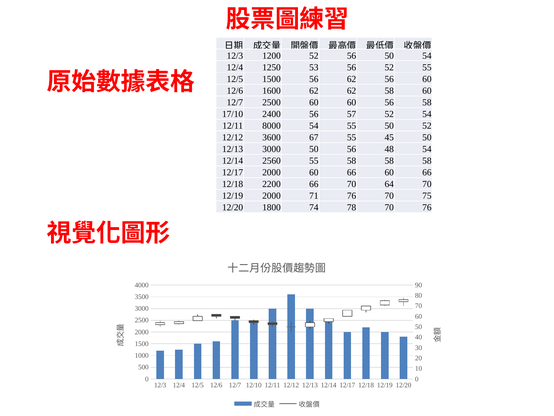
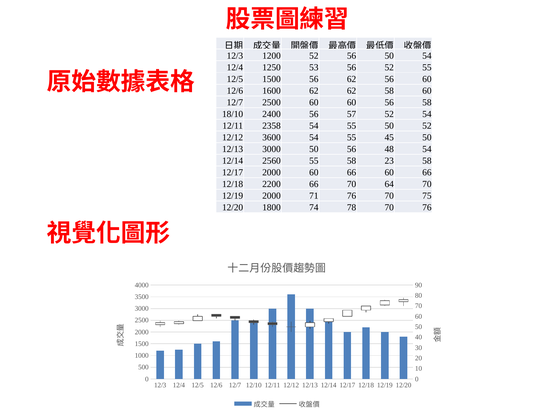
17/10: 17/10 -> 18/10
8000: 8000 -> 2358
3600 67: 67 -> 54
55 58 58: 58 -> 23
